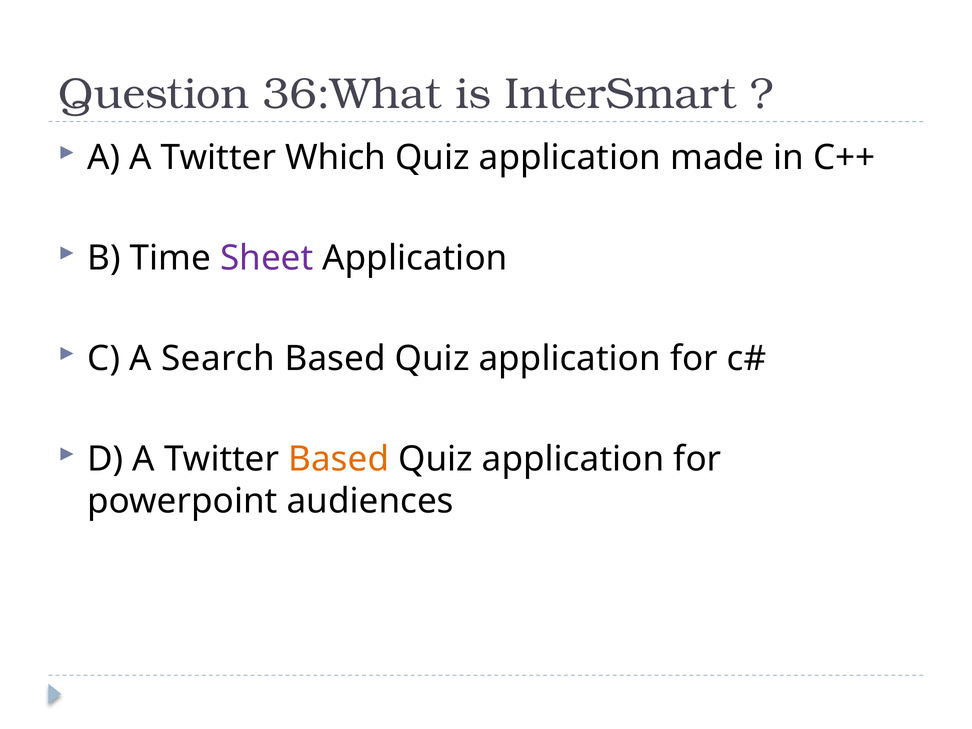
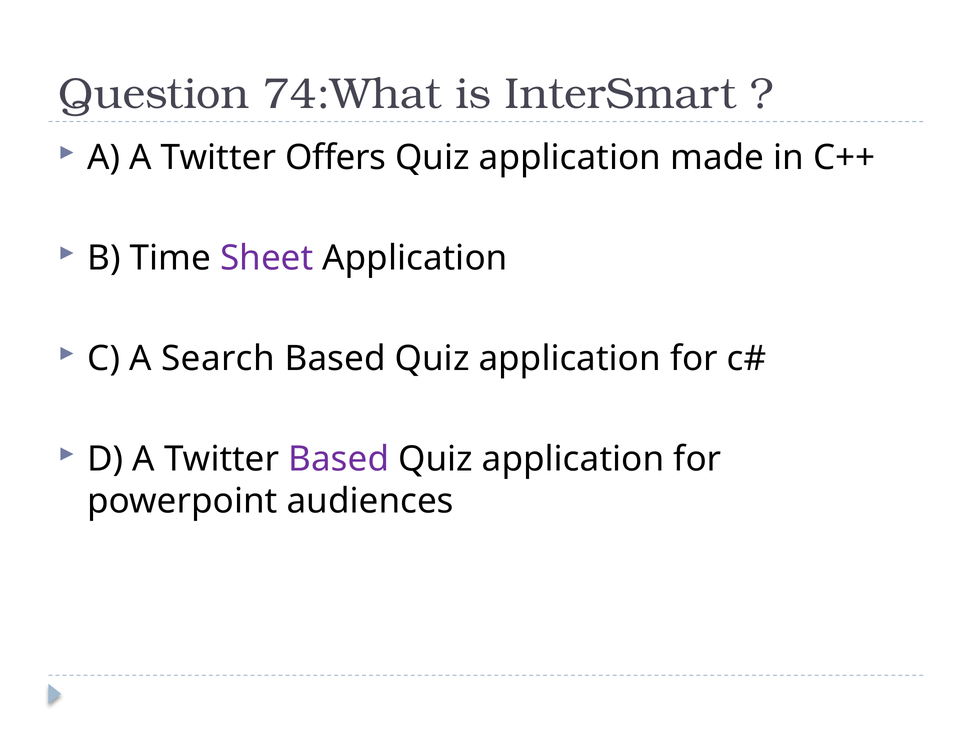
36:What: 36:What -> 74:What
Which: Which -> Offers
Based at (339, 459) colour: orange -> purple
